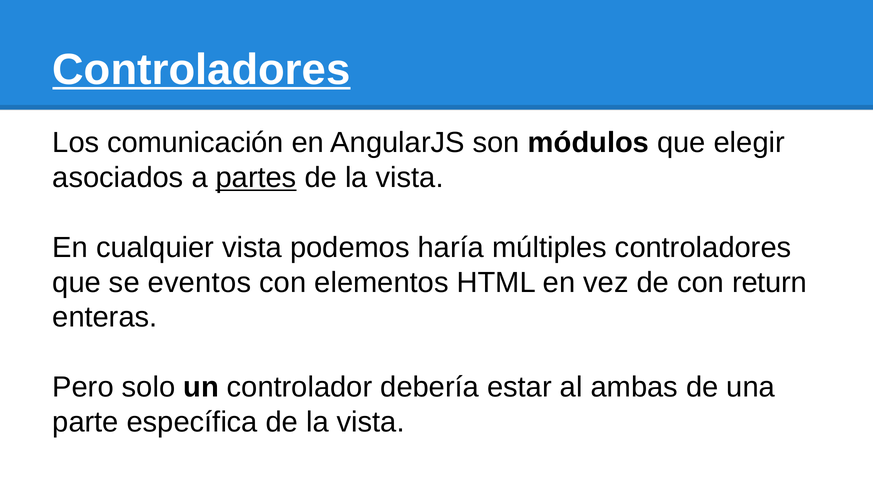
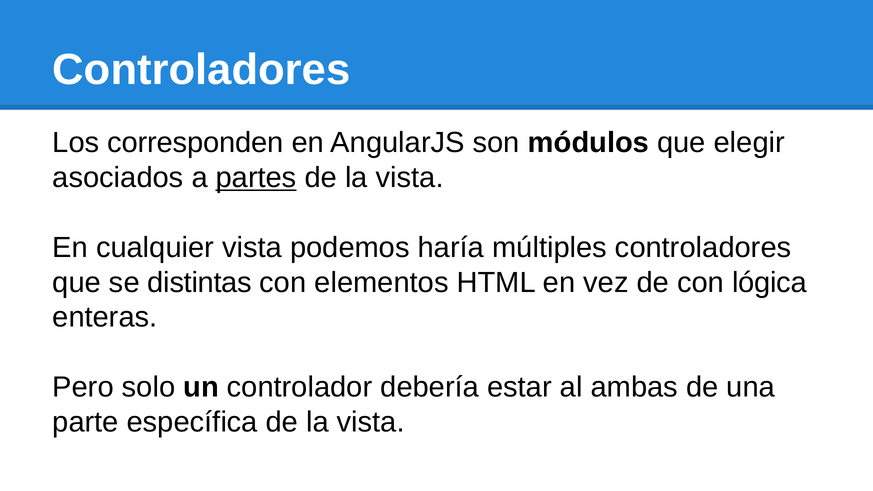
Controladores at (201, 70) underline: present -> none
comunicación: comunicación -> corresponden
eventos: eventos -> distintas
return: return -> lógica
